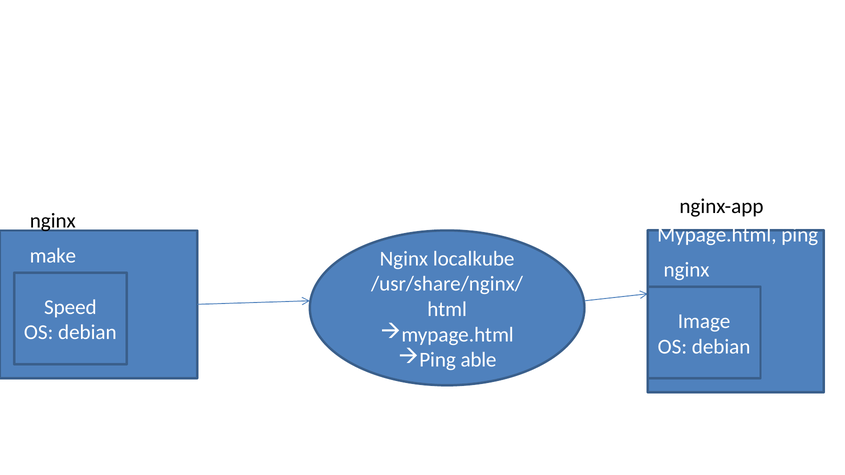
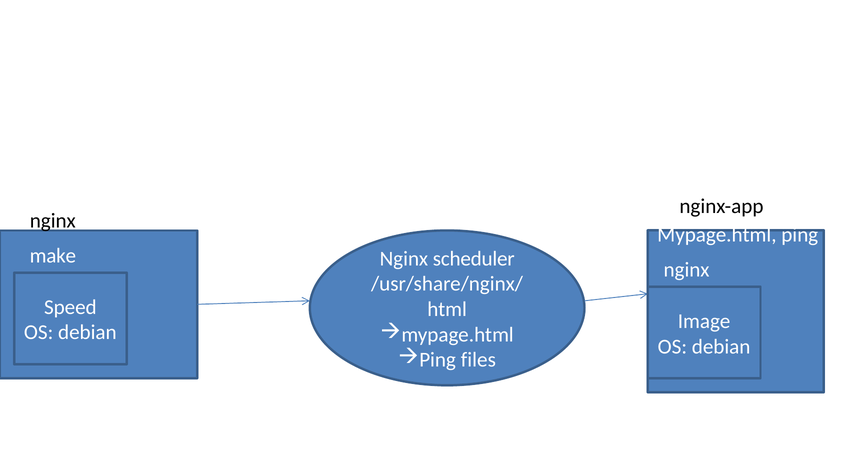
localkube: localkube -> scheduler
able: able -> files
